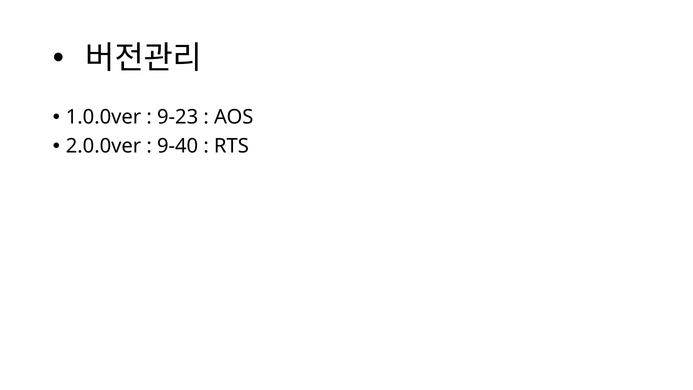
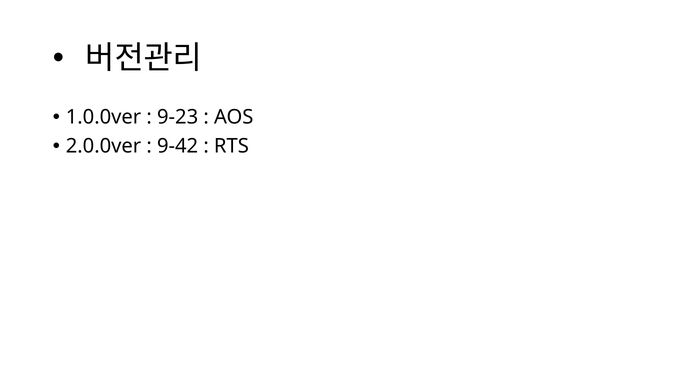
9-40: 9-40 -> 9-42
